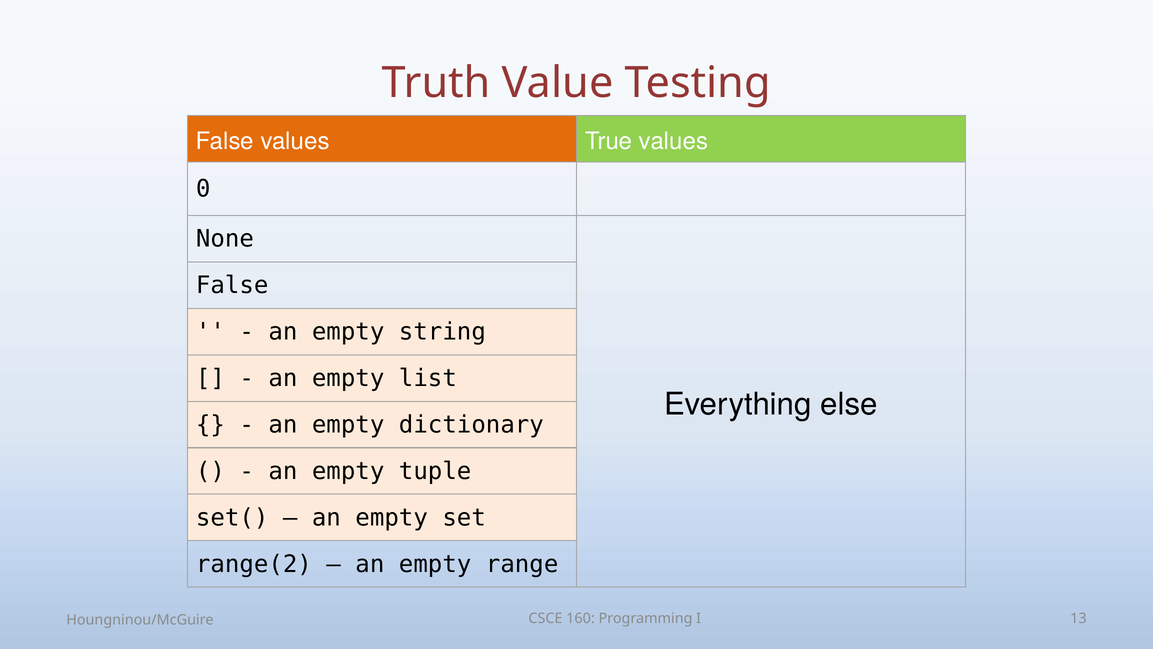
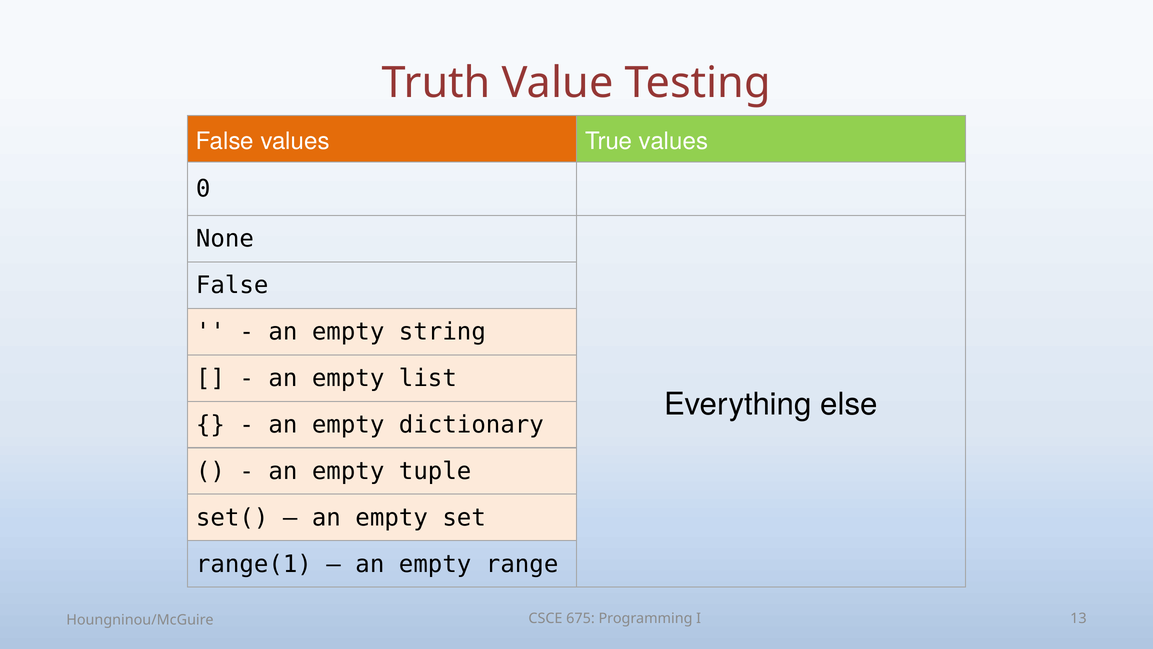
range(2: range(2 -> range(1
160: 160 -> 675
